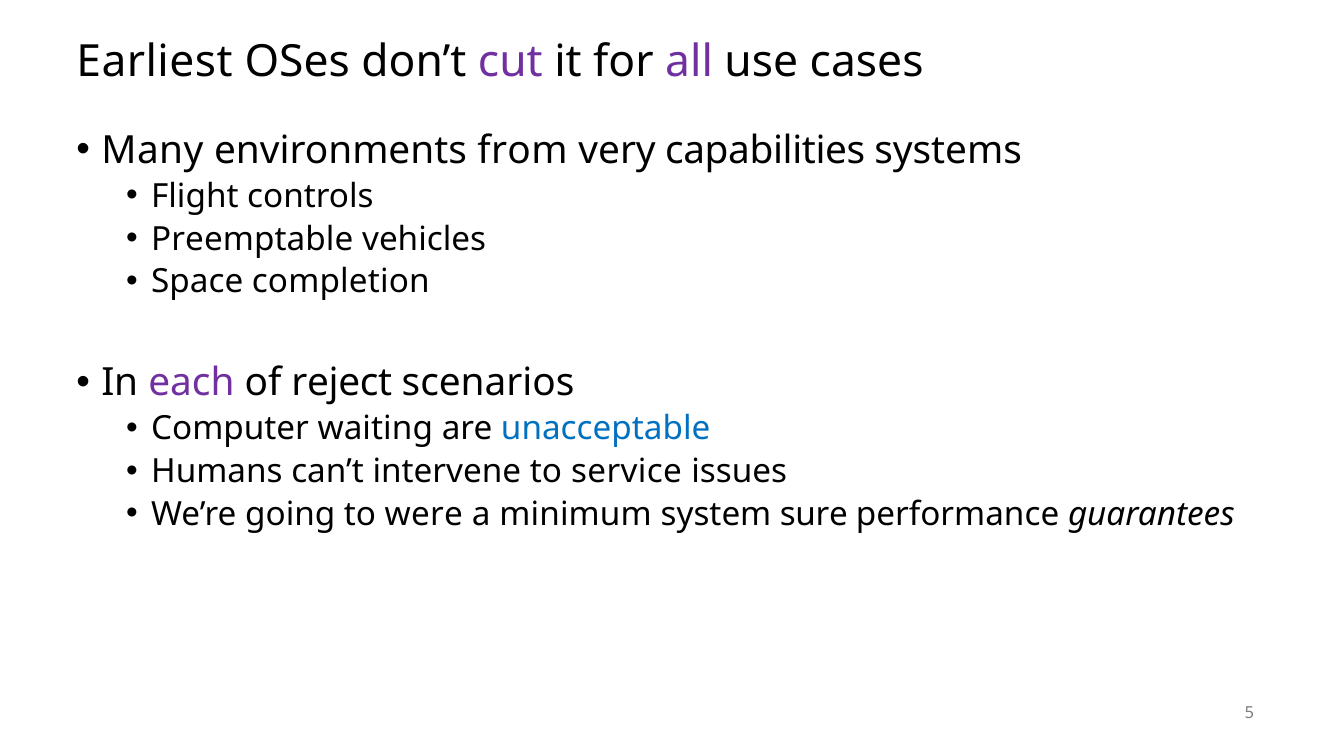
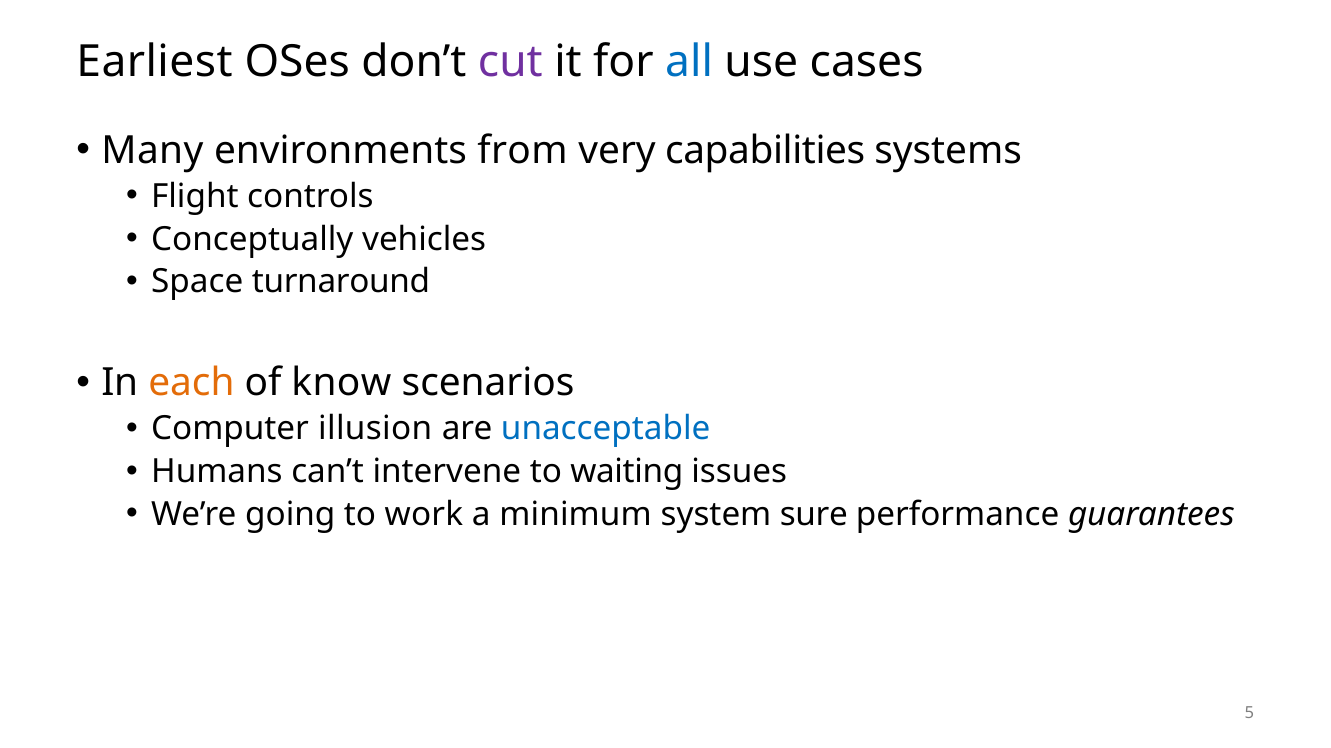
all colour: purple -> blue
Preemptable: Preemptable -> Conceptually
completion: completion -> turnaround
each colour: purple -> orange
reject: reject -> know
waiting: waiting -> illusion
service: service -> waiting
were: were -> work
